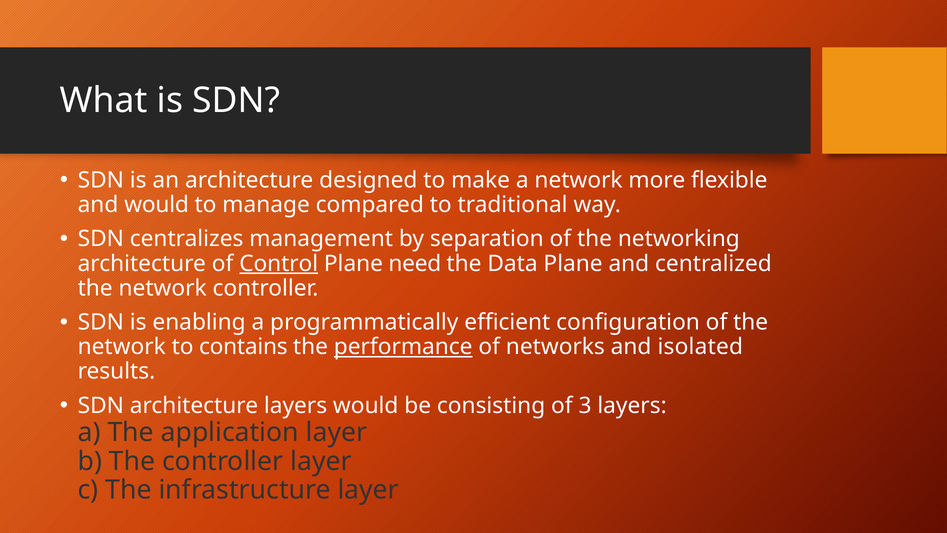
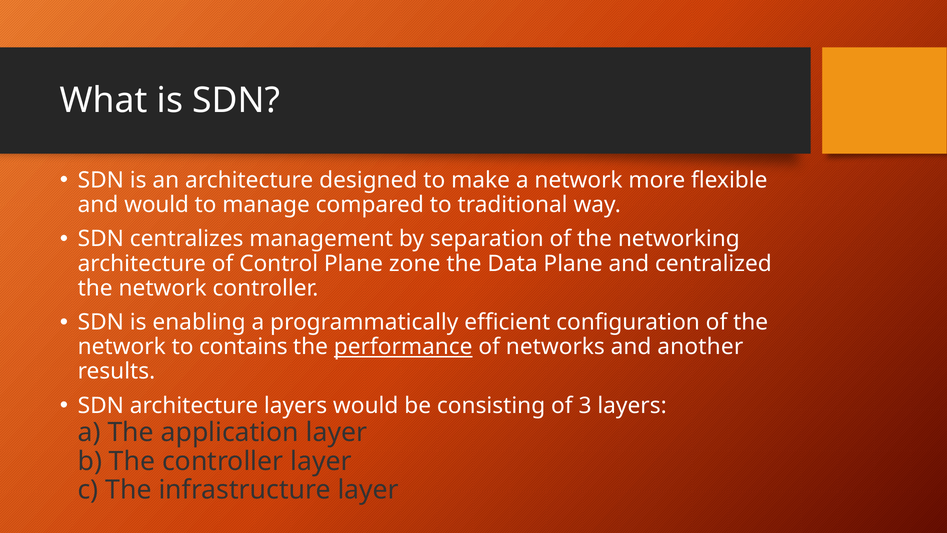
Control underline: present -> none
need: need -> zone
isolated: isolated -> another
